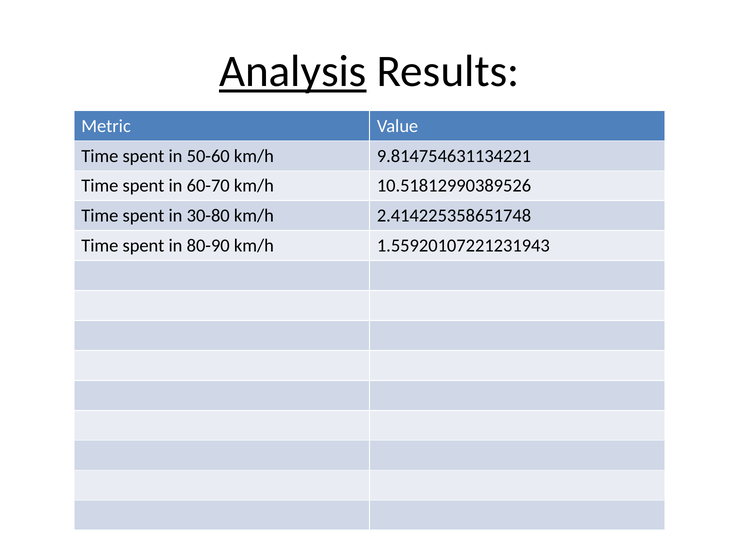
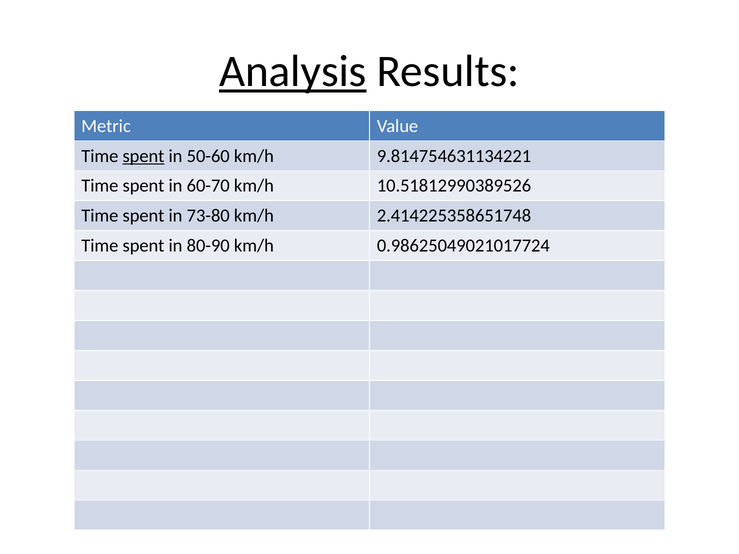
spent at (143, 156) underline: none -> present
30-80: 30-80 -> 73-80
1.55920107221231943: 1.55920107221231943 -> 0.98625049021017724
